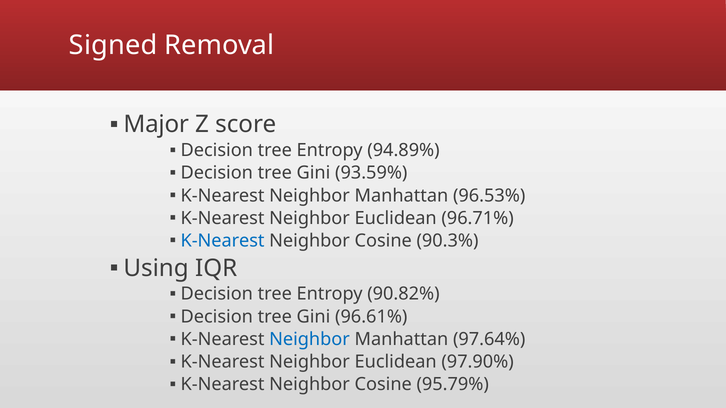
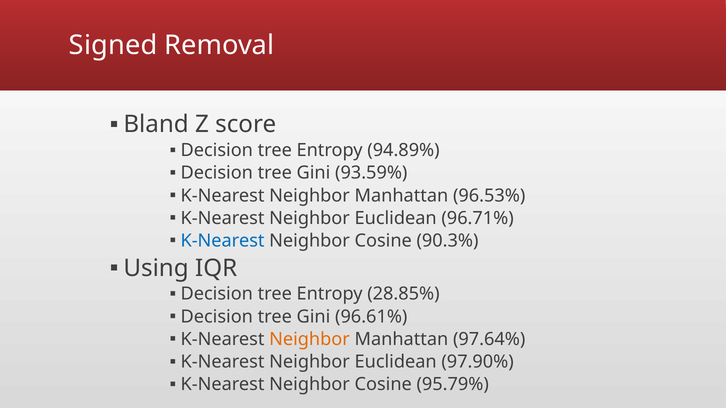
Major: Major -> Bland
90.82%: 90.82% -> 28.85%
Neighbor at (309, 340) colour: blue -> orange
